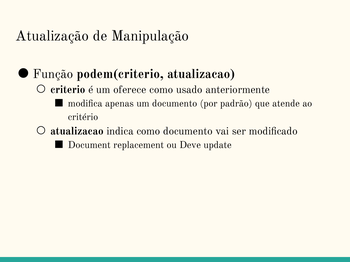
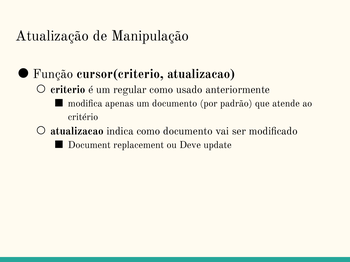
podem(criterio: podem(criterio -> cursor(criterio
oferece: oferece -> regular
